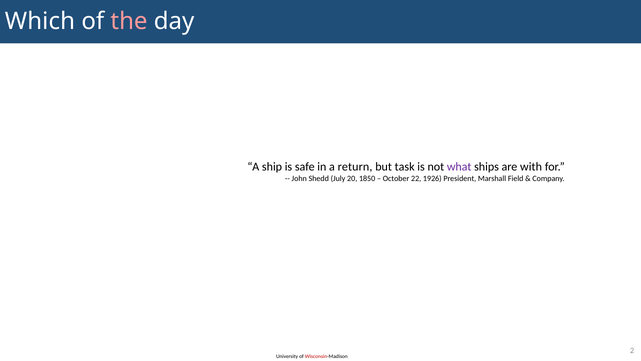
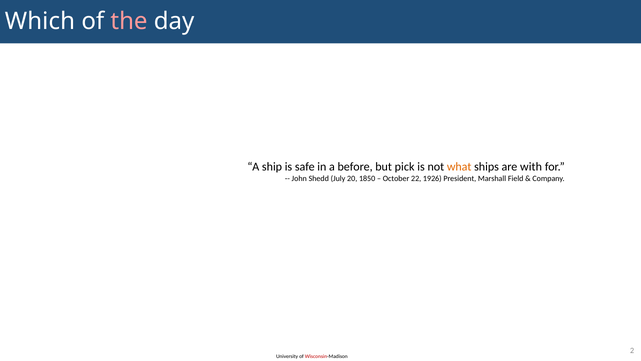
return: return -> before
task: task -> pick
what colour: purple -> orange
